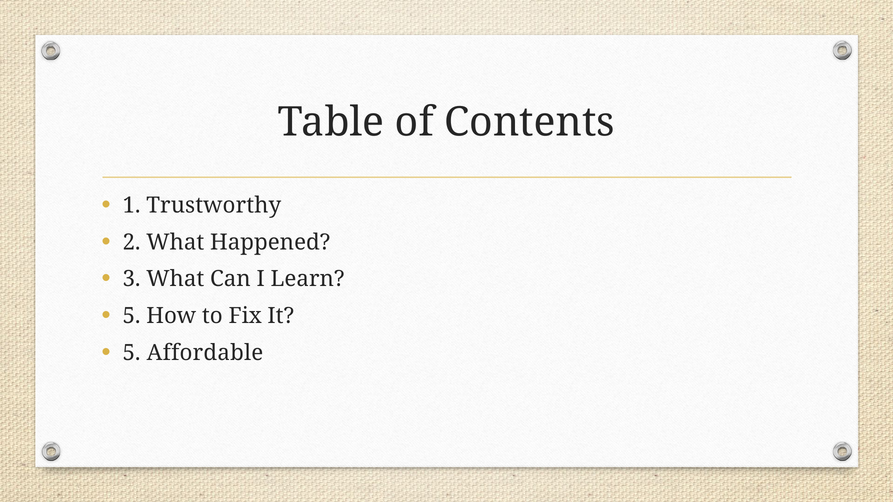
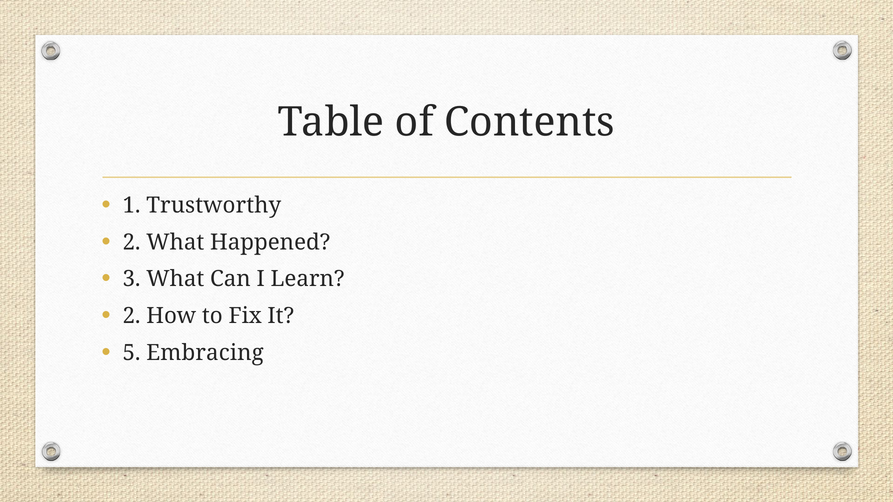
5 at (132, 316): 5 -> 2
Affordable: Affordable -> Embracing
